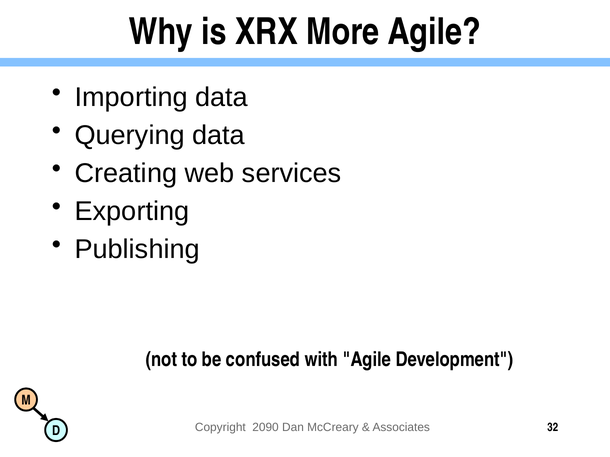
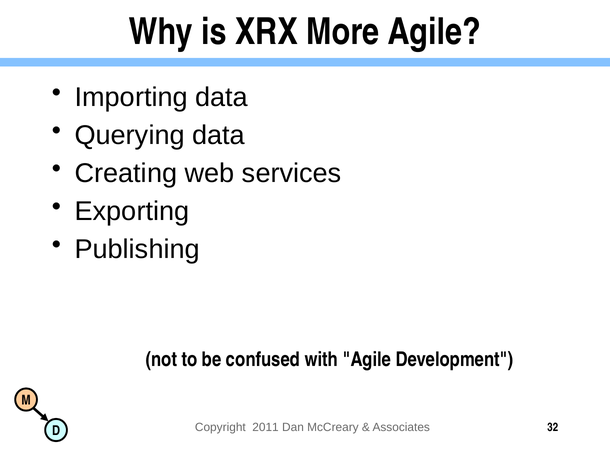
2090: 2090 -> 2011
